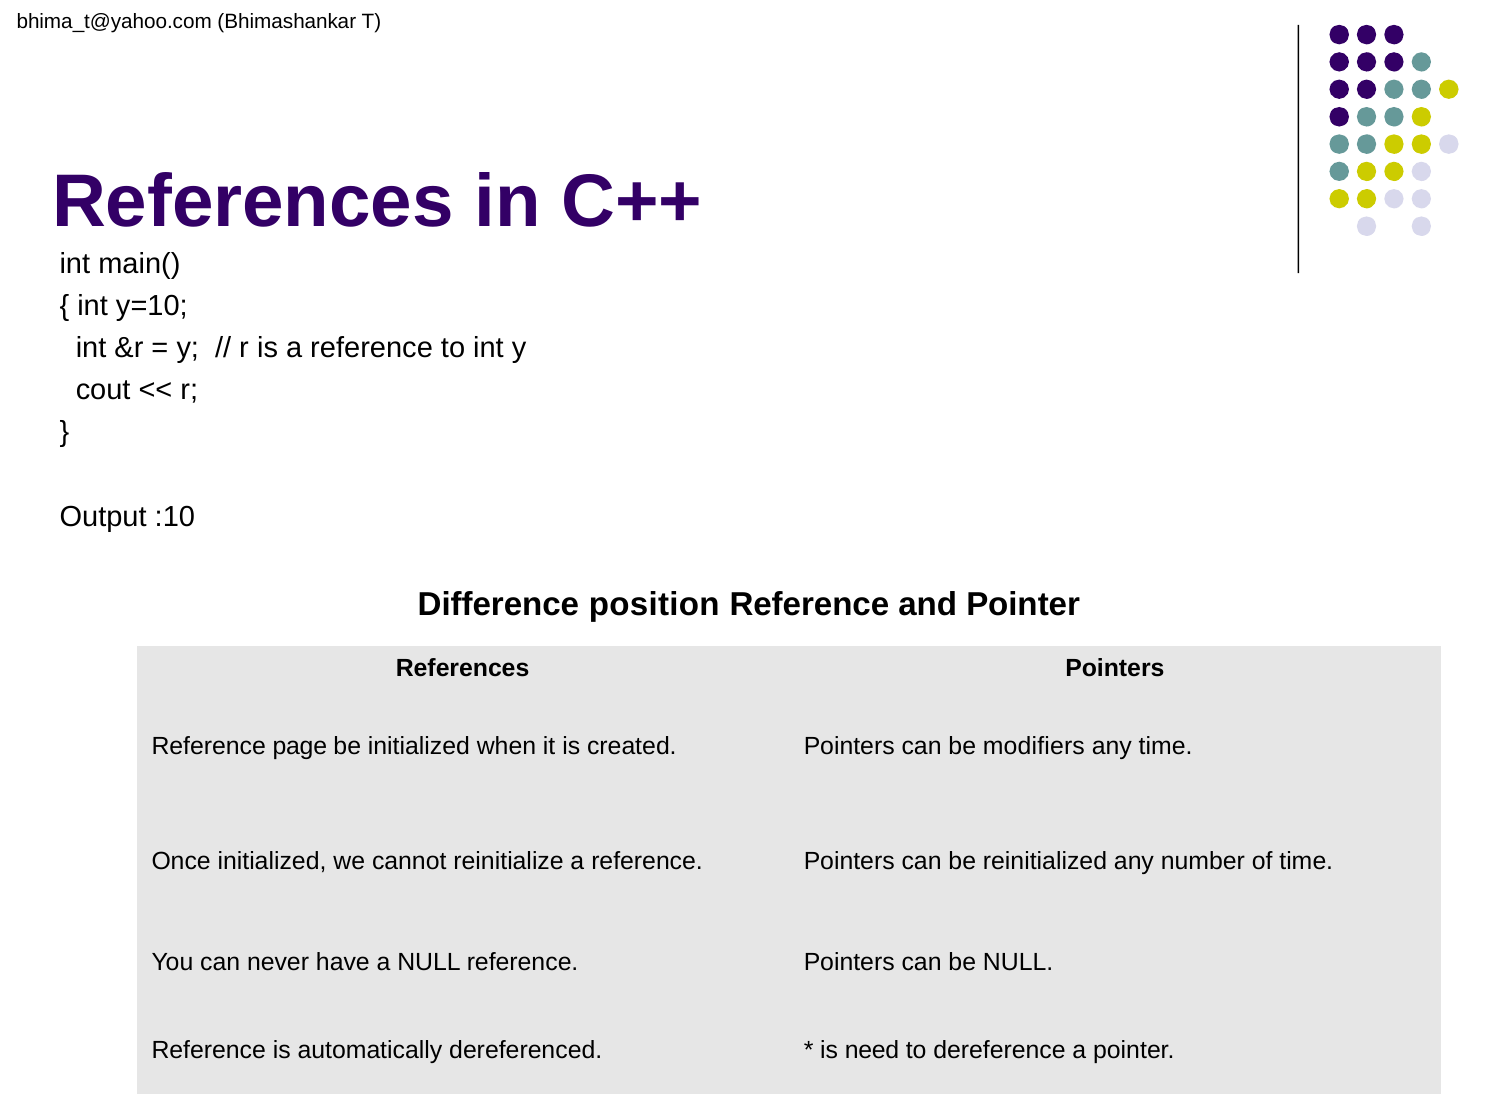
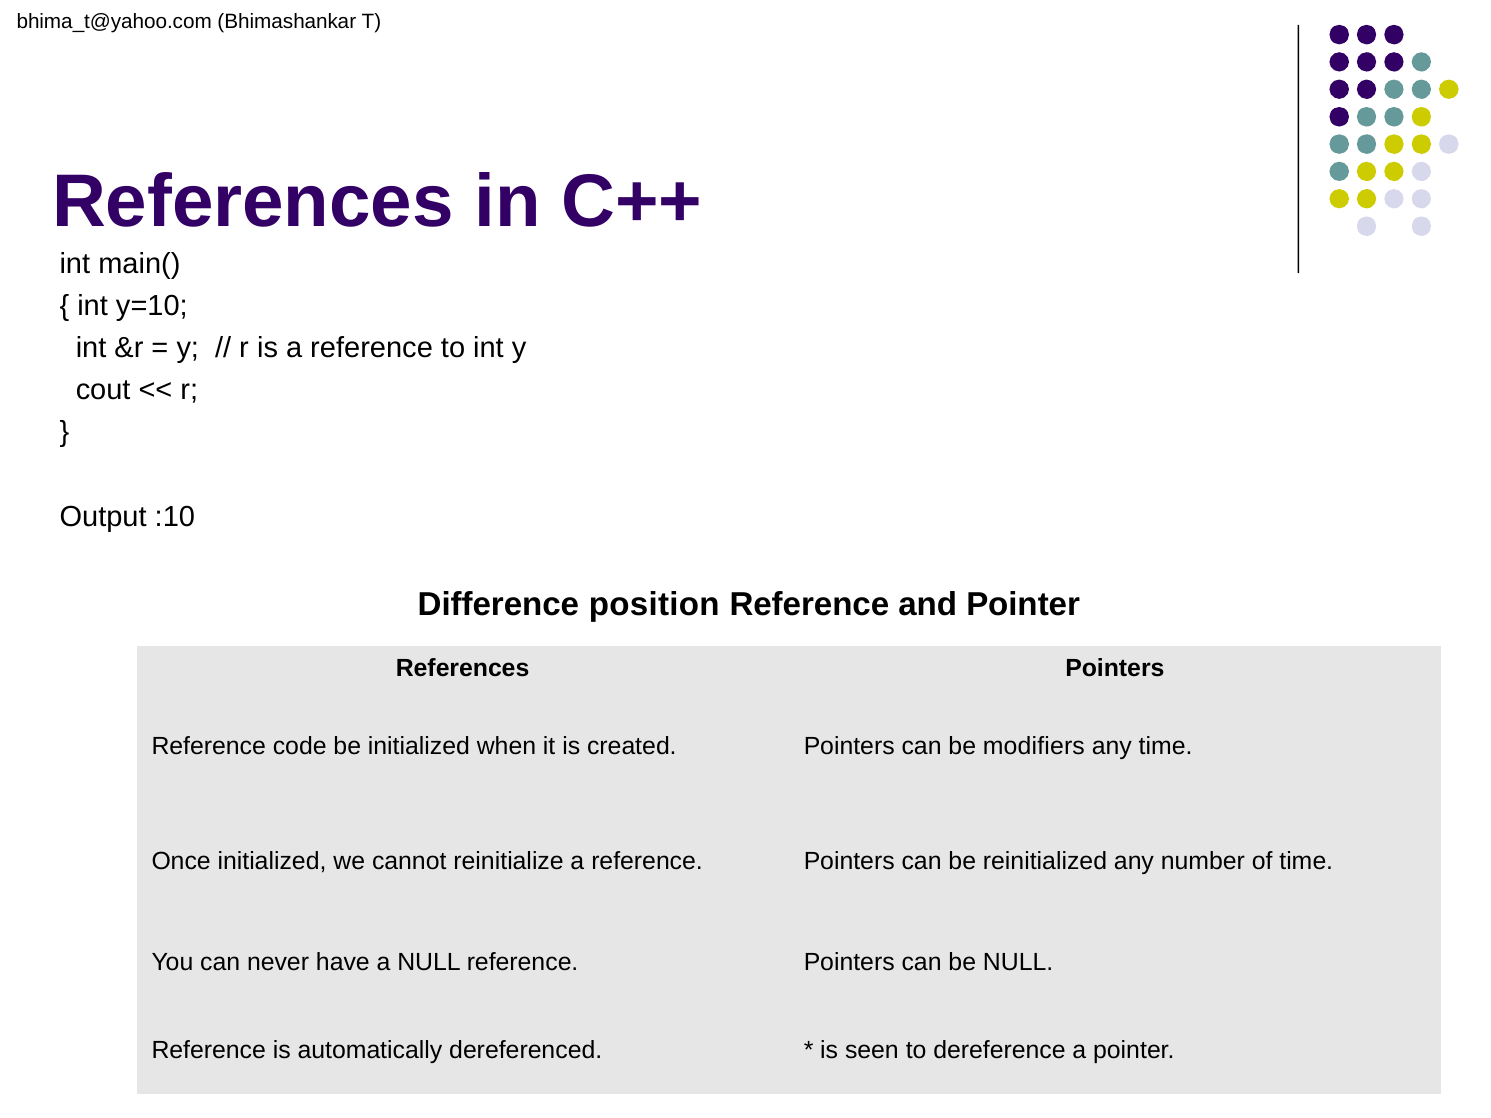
page: page -> code
need: need -> seen
